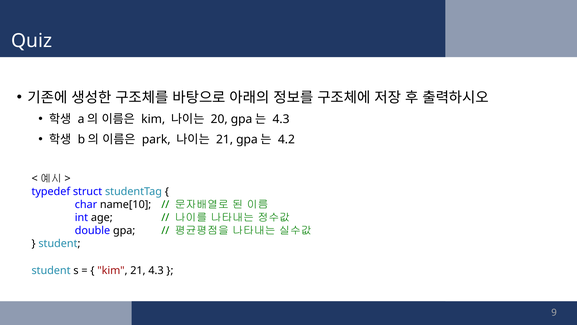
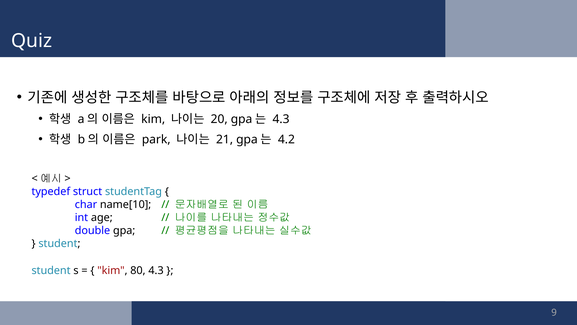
kim 21: 21 -> 80
